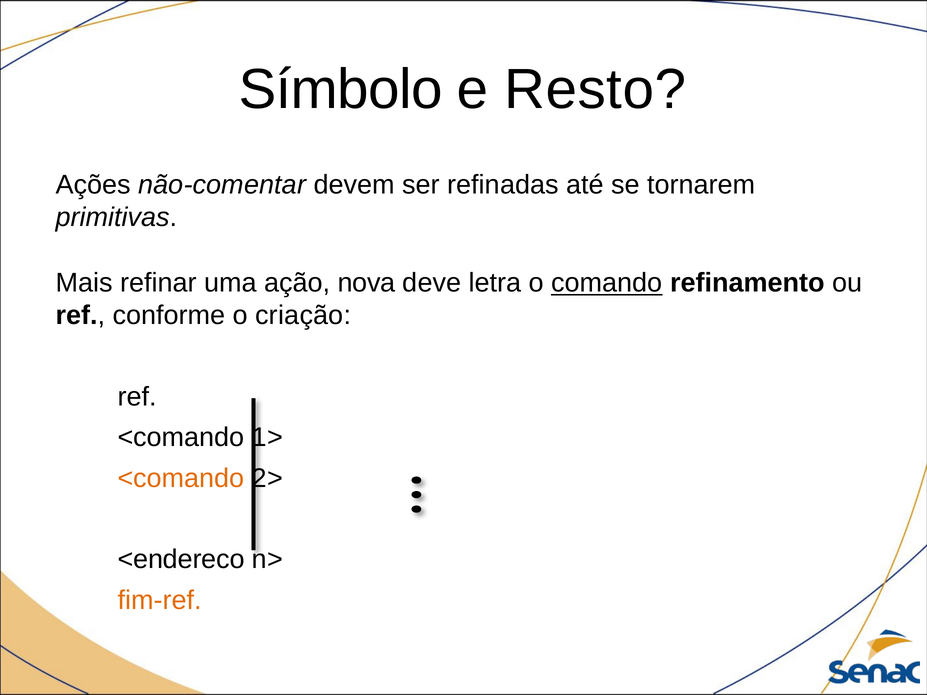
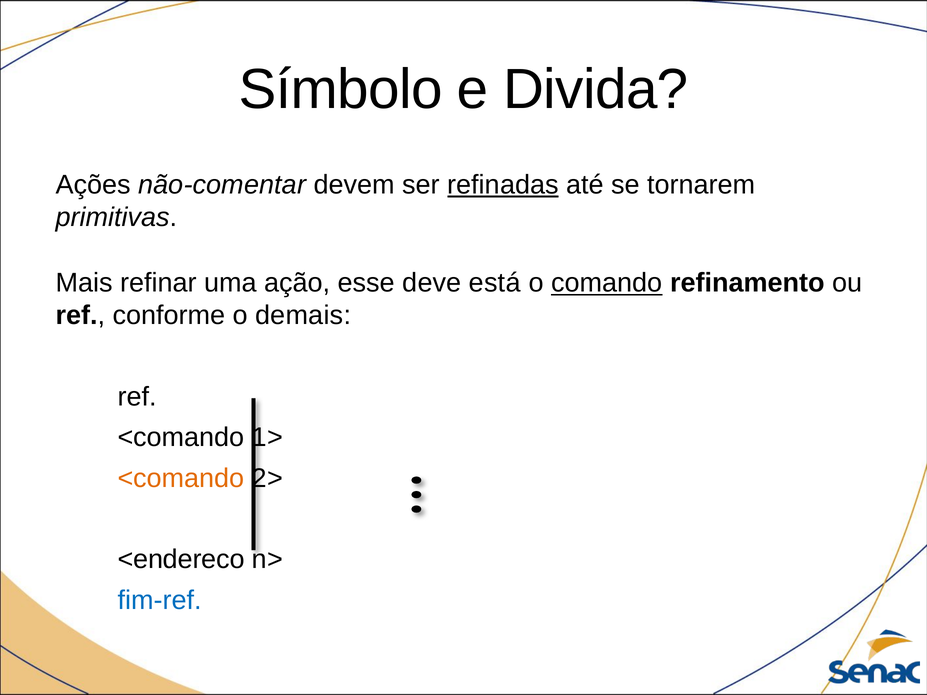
Resto: Resto -> Divida
refinadas underline: none -> present
nova: nova -> esse
letra: letra -> está
criação: criação -> demais
fim-ref colour: orange -> blue
